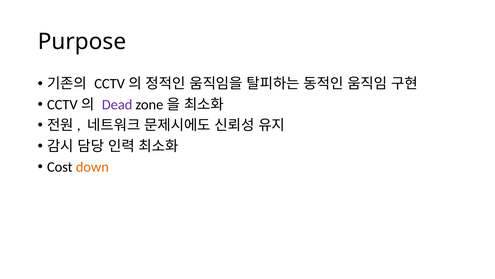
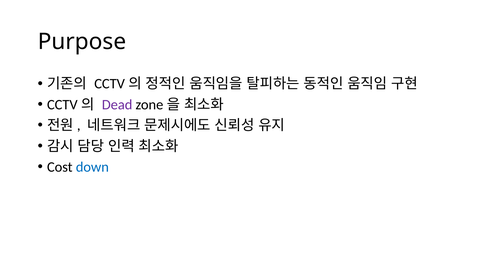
down colour: orange -> blue
